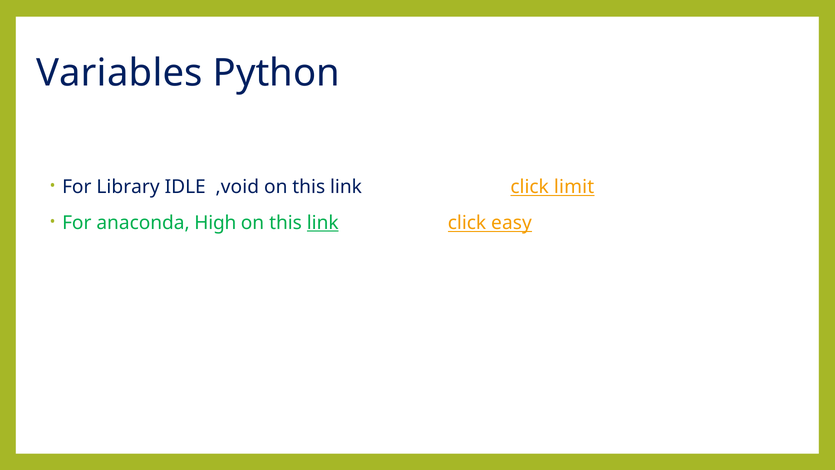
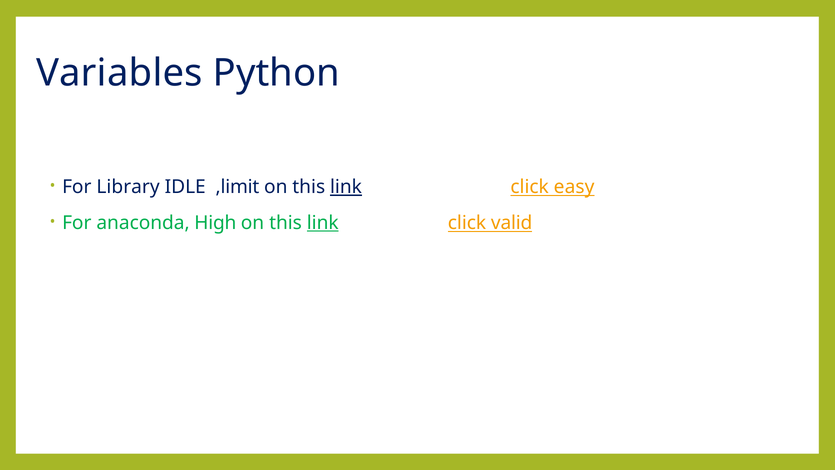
,void: ,void -> ,limit
link at (346, 187) underline: none -> present
limit: limit -> easy
easy: easy -> valid
